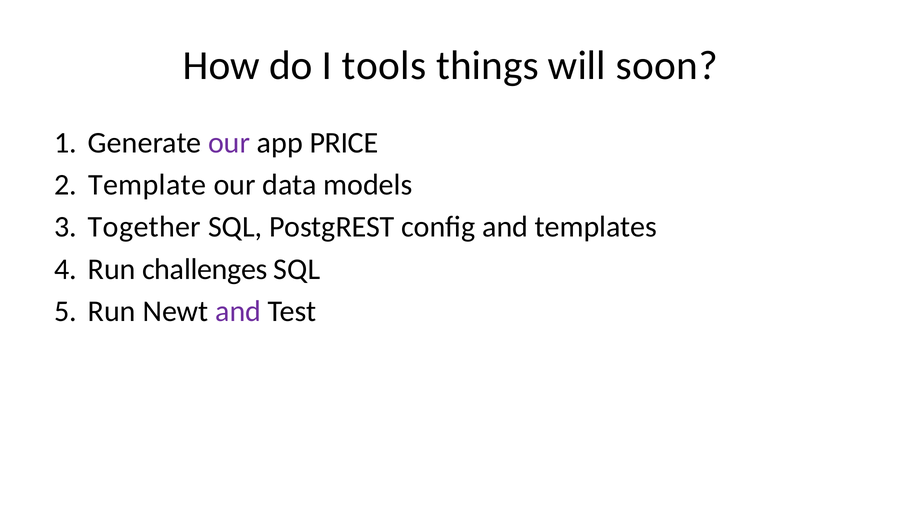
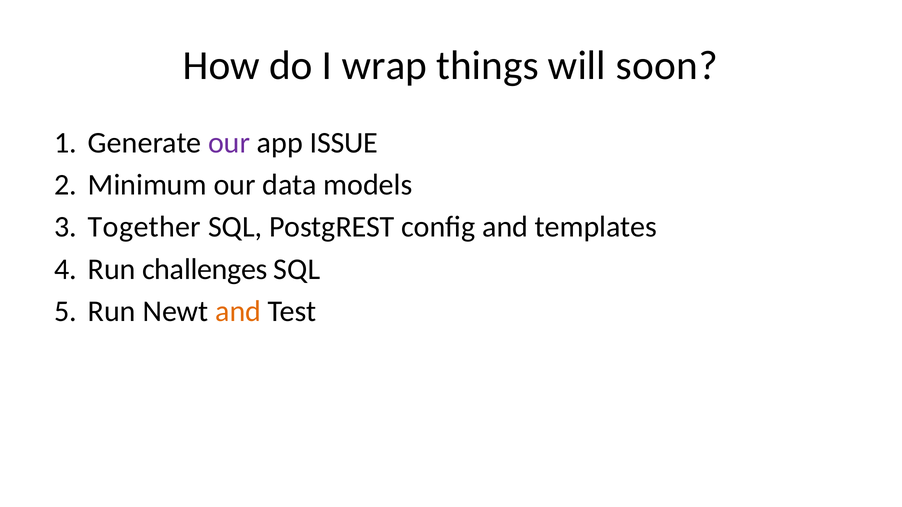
tools: tools -> wrap
PRICE: PRICE -> ISSUE
Template: Template -> Minimum
and at (238, 311) colour: purple -> orange
